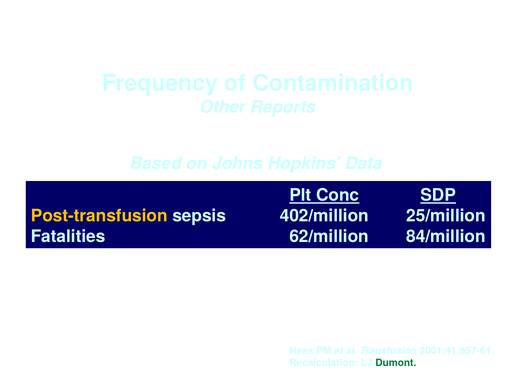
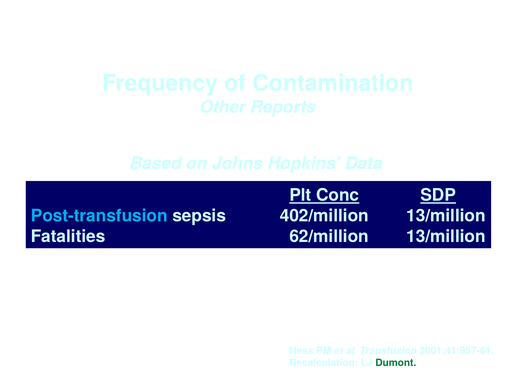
Post-transfusion colour: yellow -> light blue
402/million 25/million: 25/million -> 13/million
62/million 84/million: 84/million -> 13/million
